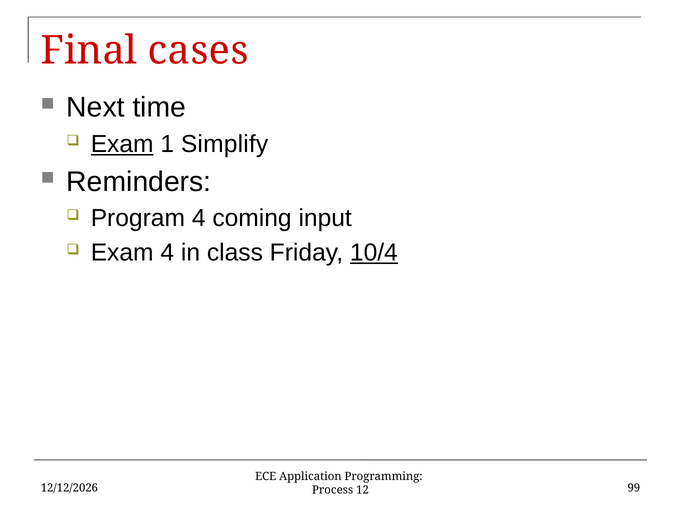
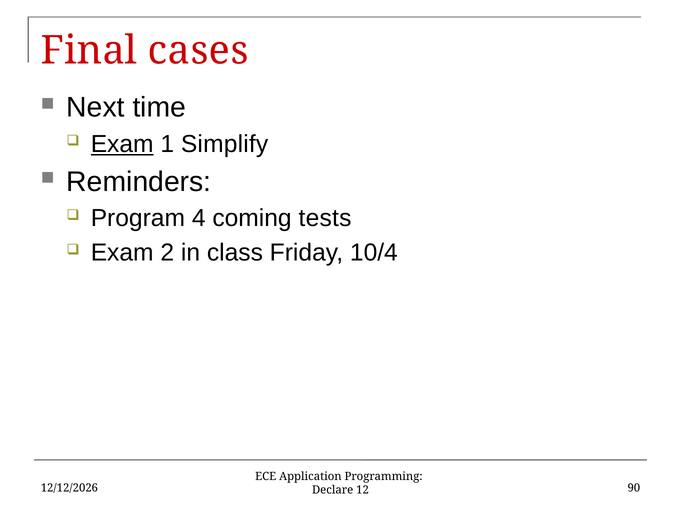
input: input -> tests
Exam 4: 4 -> 2
10/4 underline: present -> none
Process: Process -> Declare
99: 99 -> 90
